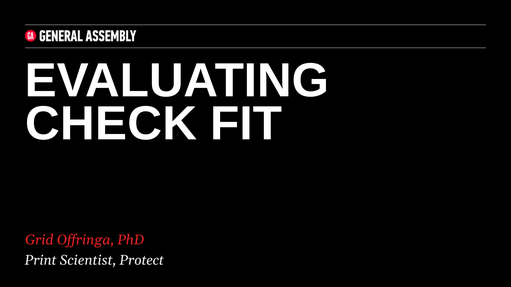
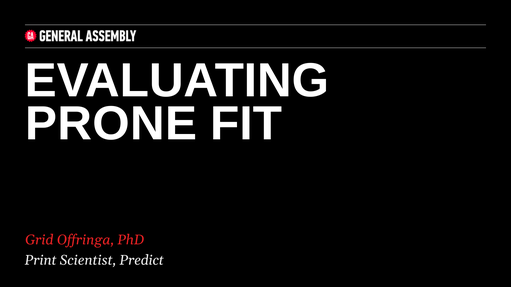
CHECK: CHECK -> PRONE
Protect: Protect -> Predict
